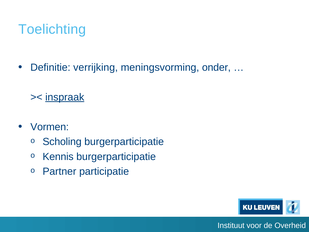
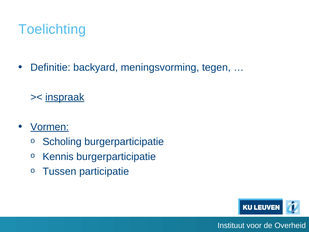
verrijking: verrijking -> backyard
onder: onder -> tegen
Vormen underline: none -> present
Partner: Partner -> Tussen
